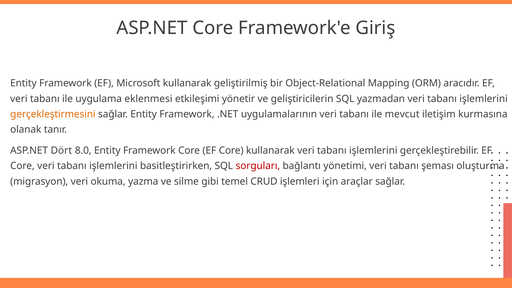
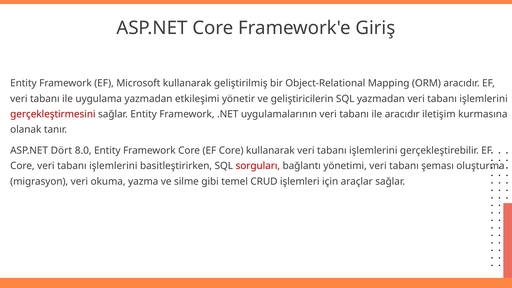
uygulama eklenmesi: eklenmesi -> yazmadan
gerçekleştirmesini colour: orange -> red
ile mevcut: mevcut -> aracıdır
